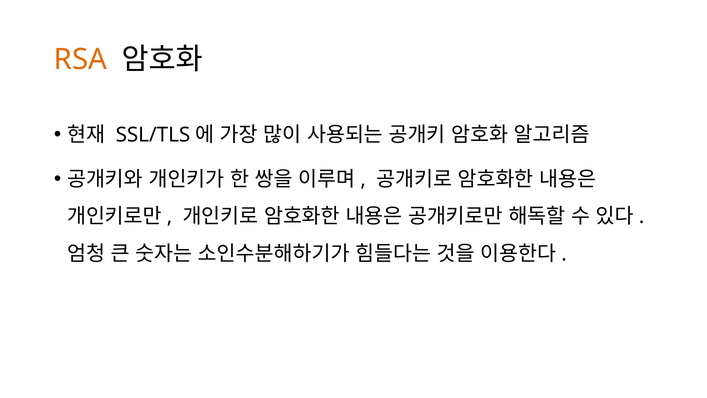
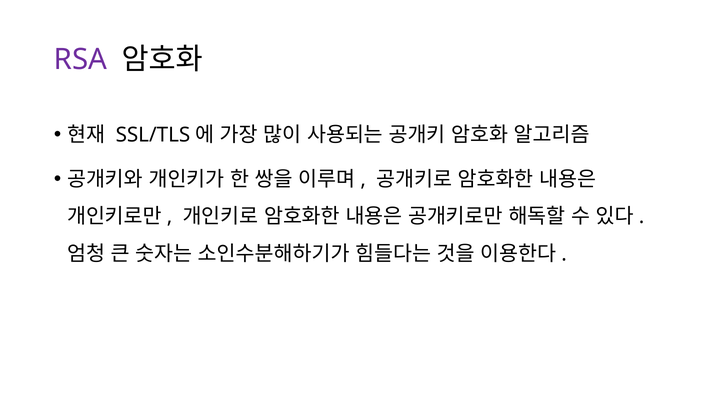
RSA colour: orange -> purple
